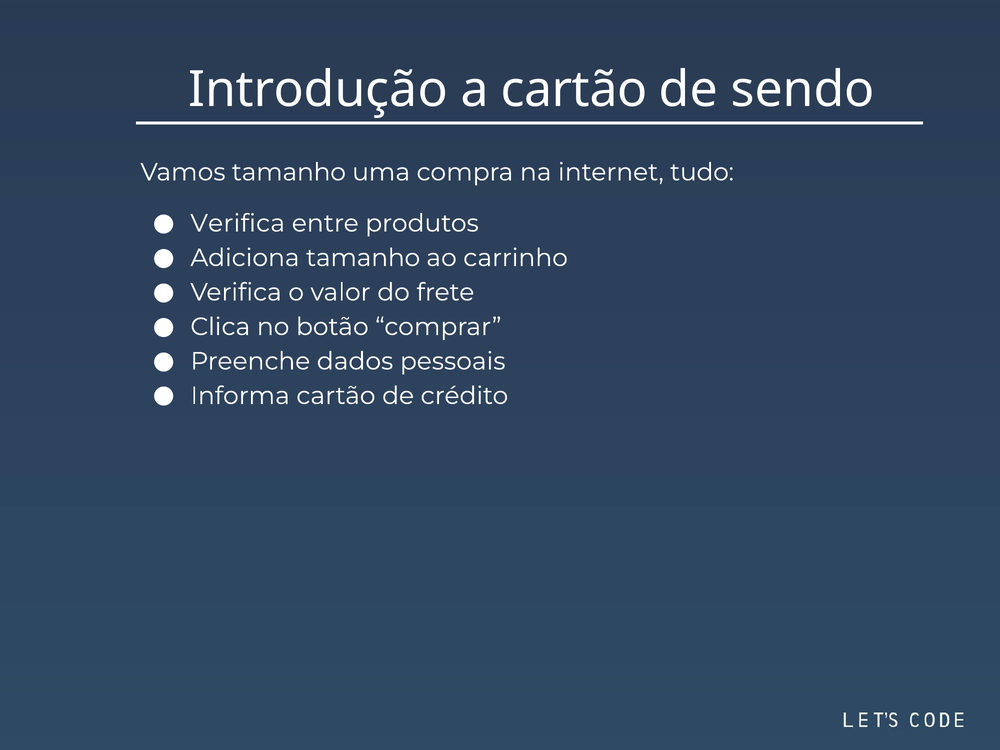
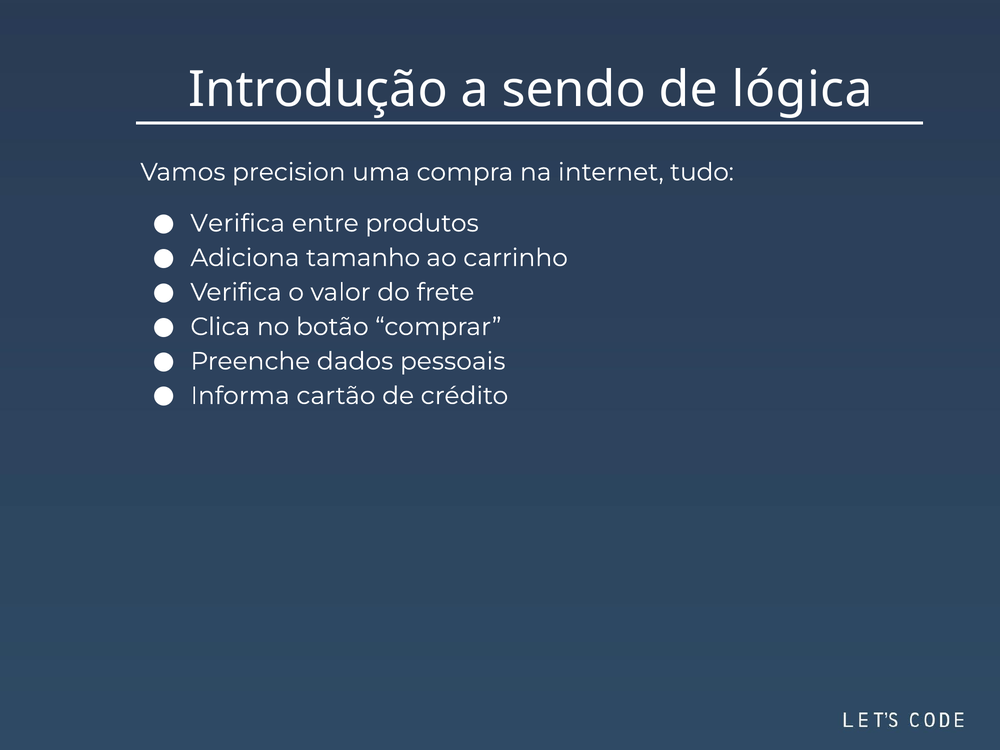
a cartão: cartão -> sendo
sendo: sendo -> lógica
Vamos tamanho: tamanho -> precision
